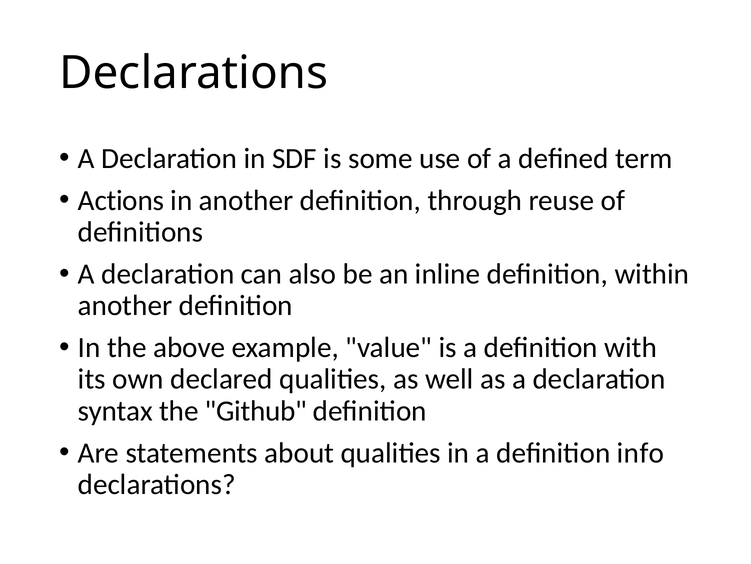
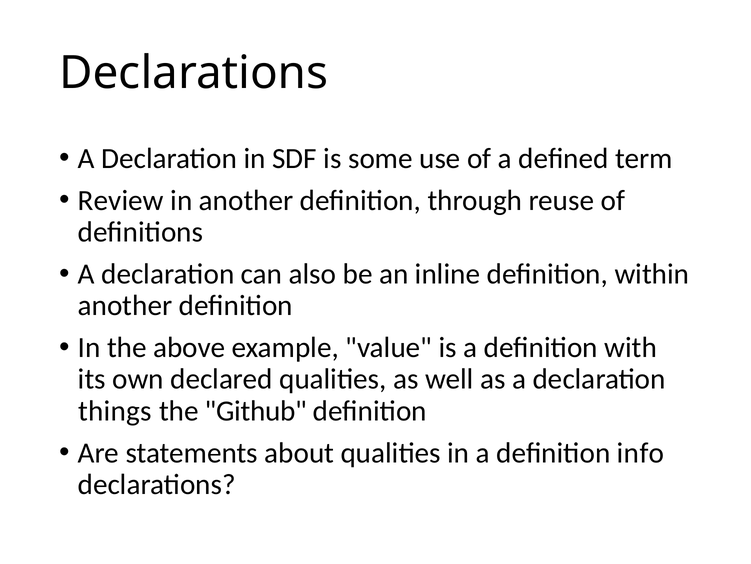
Actions: Actions -> Review
syntax: syntax -> things
